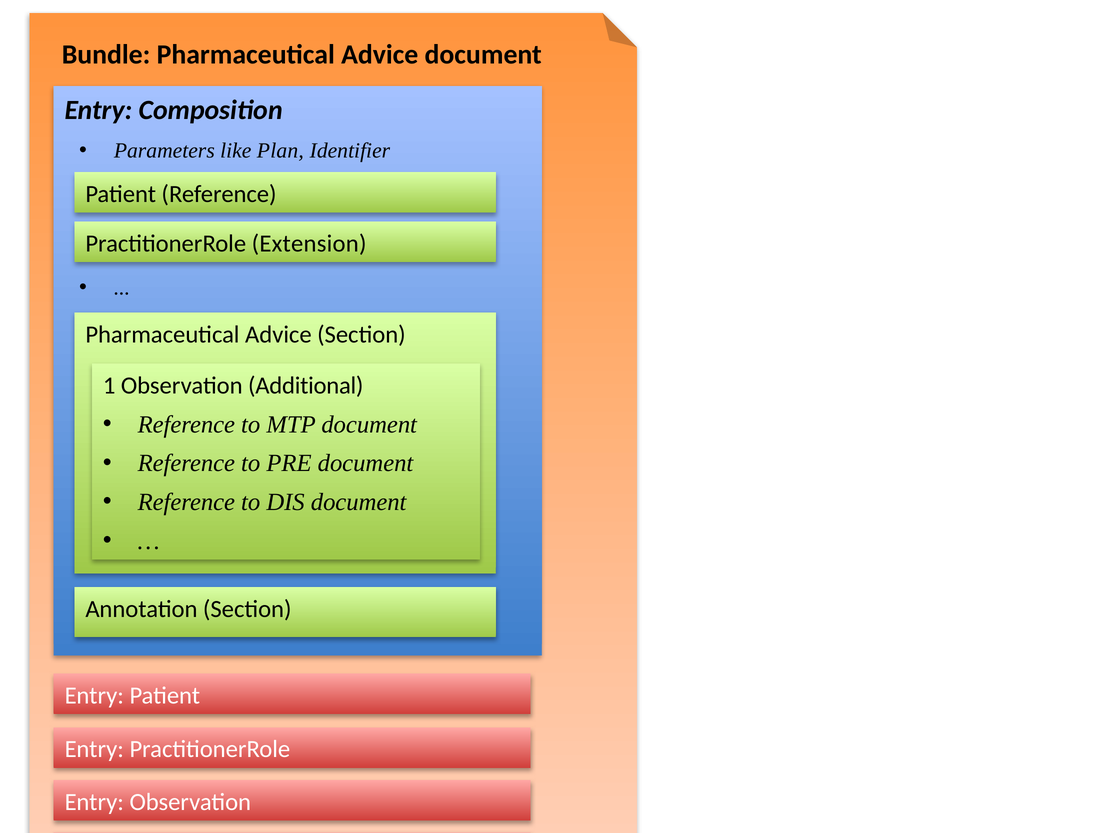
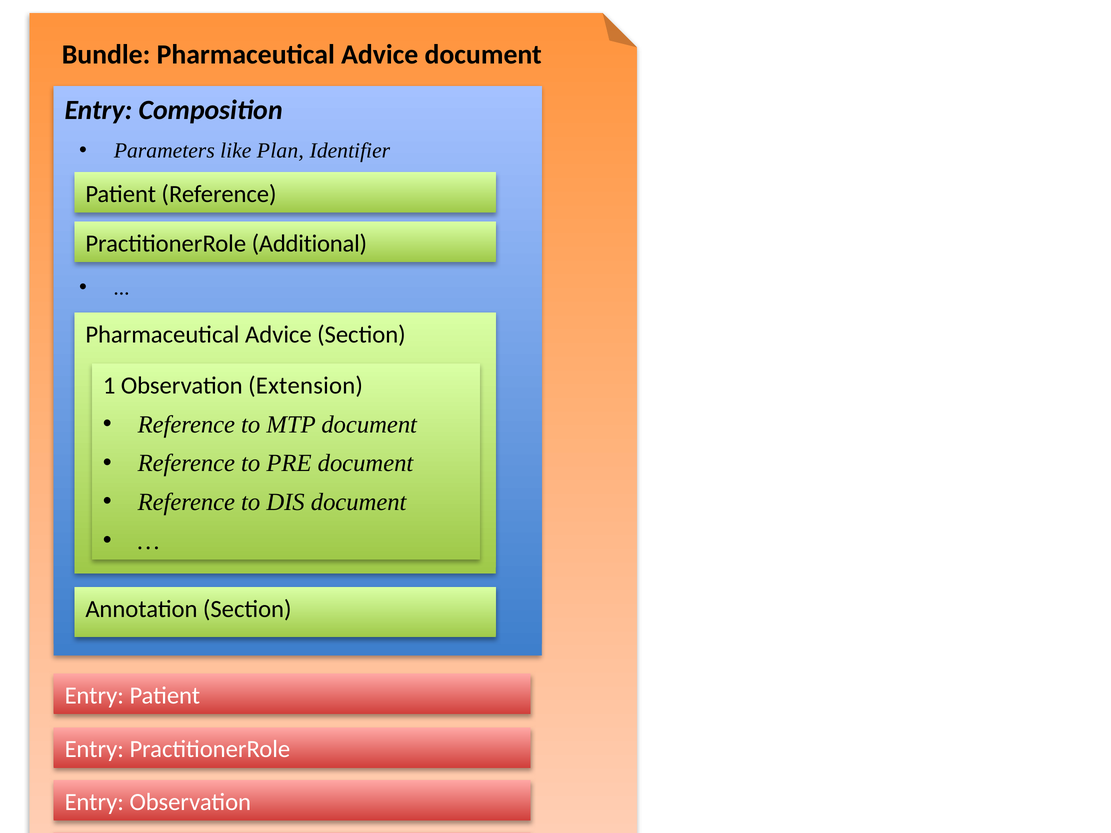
Extension: Extension -> Additional
Additional: Additional -> Extension
